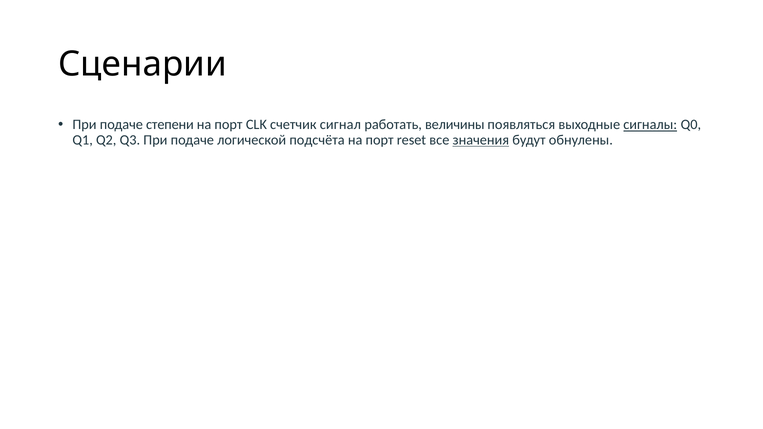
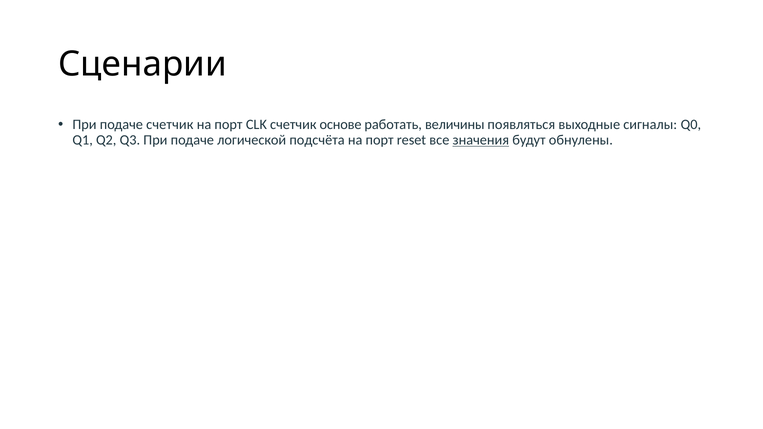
подаче степени: степени -> счетчик
сигнал: сигнал -> основе
сигналы underline: present -> none
